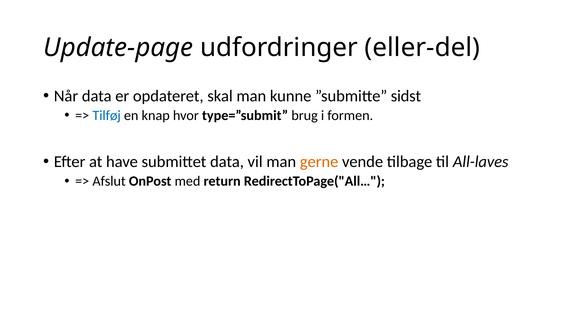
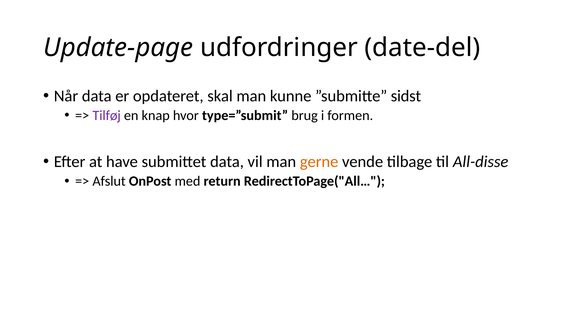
eller-del: eller-del -> date-del
Tilføj colour: blue -> purple
All-laves: All-laves -> All-disse
